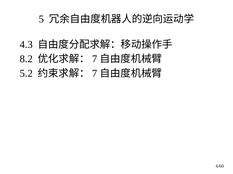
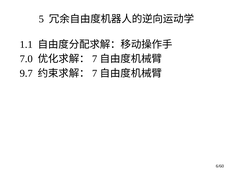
4.3: 4.3 -> 1.1
8.2: 8.2 -> 7.0
5.2: 5.2 -> 9.7
